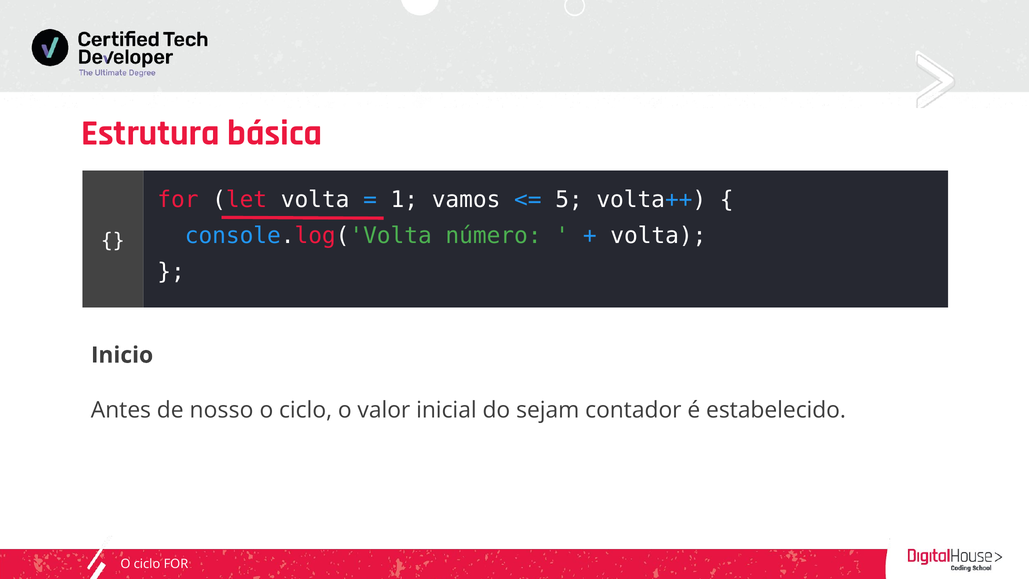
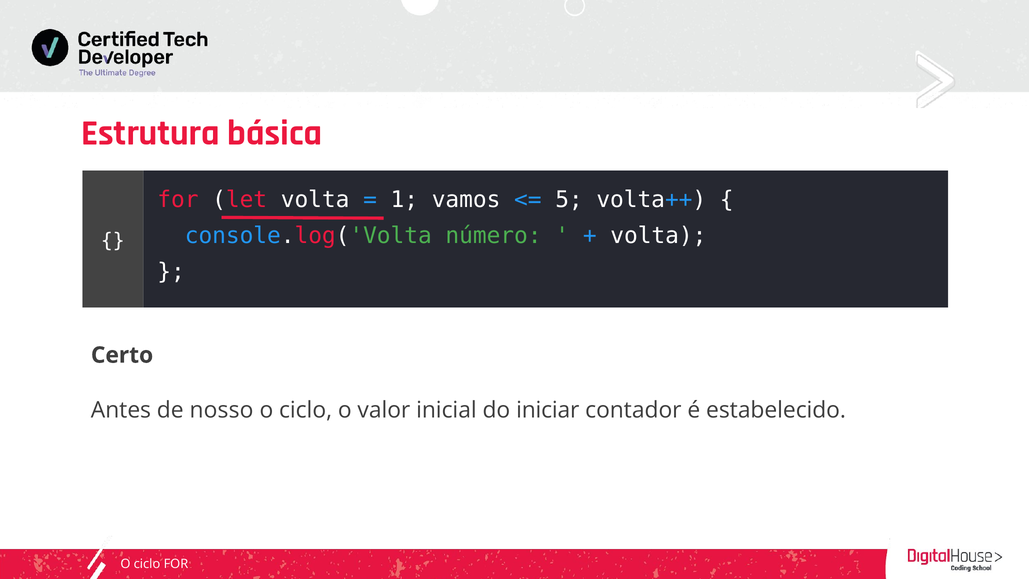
Inicio: Inicio -> Certo
sejam: sejam -> iniciar
